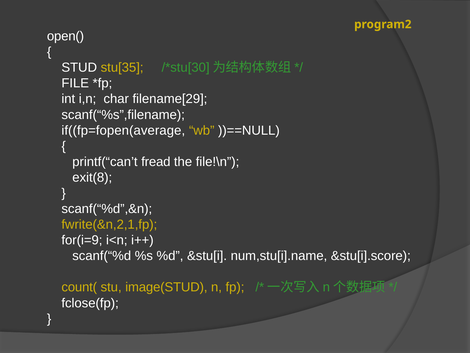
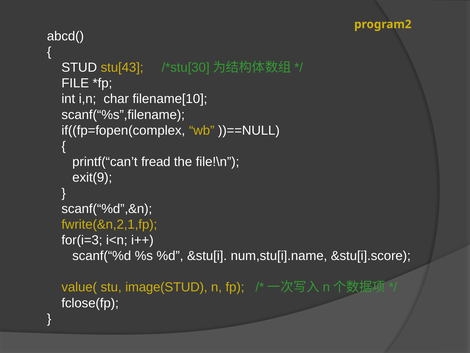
open(: open( -> abcd(
stu[35: stu[35 -> stu[43
filename[29: filename[29 -> filename[10
if((fp=fopen(average: if((fp=fopen(average -> if((fp=fopen(complex
exit(8: exit(8 -> exit(9
for(i=9: for(i=9 -> for(i=3
count(: count( -> value(
